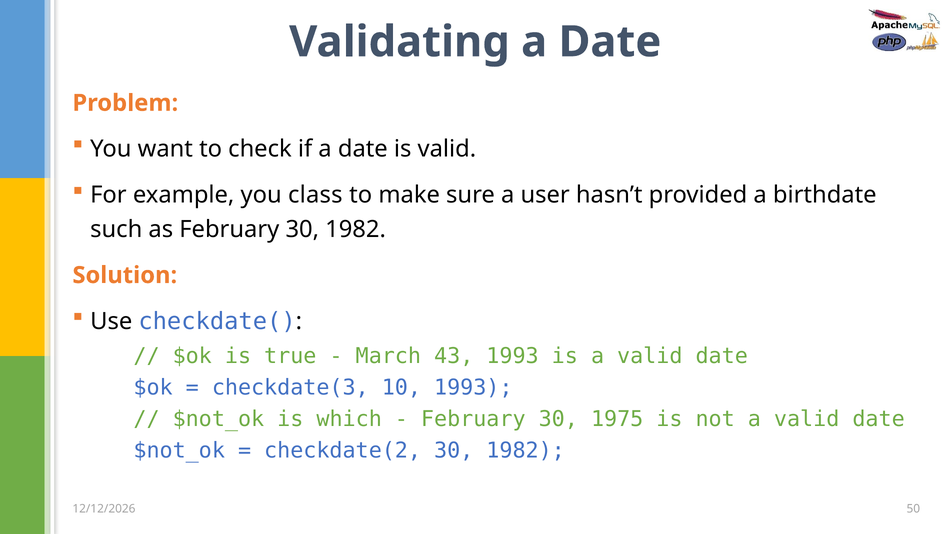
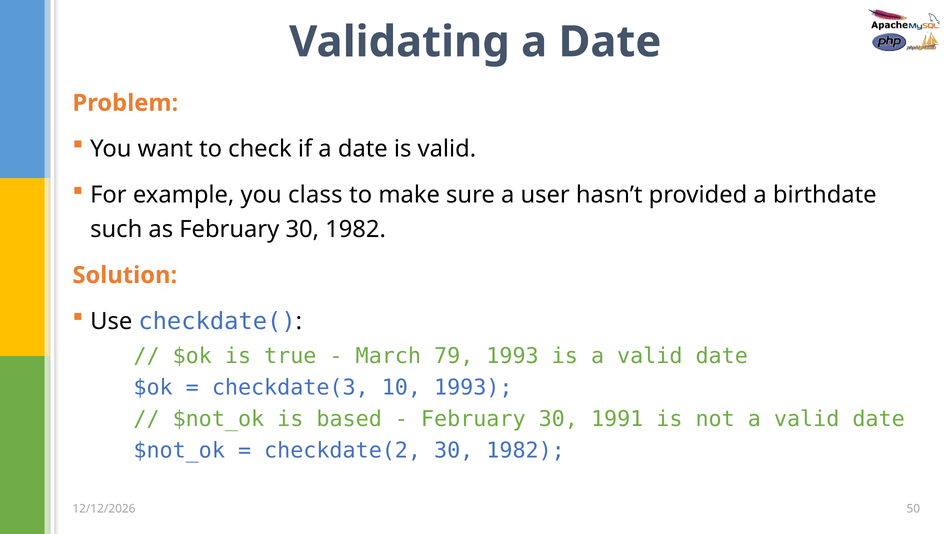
43: 43 -> 79
which: which -> based
1975: 1975 -> 1991
